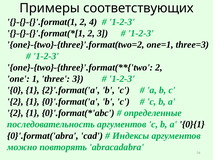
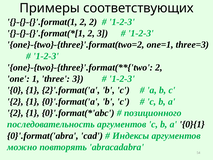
2 4: 4 -> 2
определенные: определенные -> позиционного
